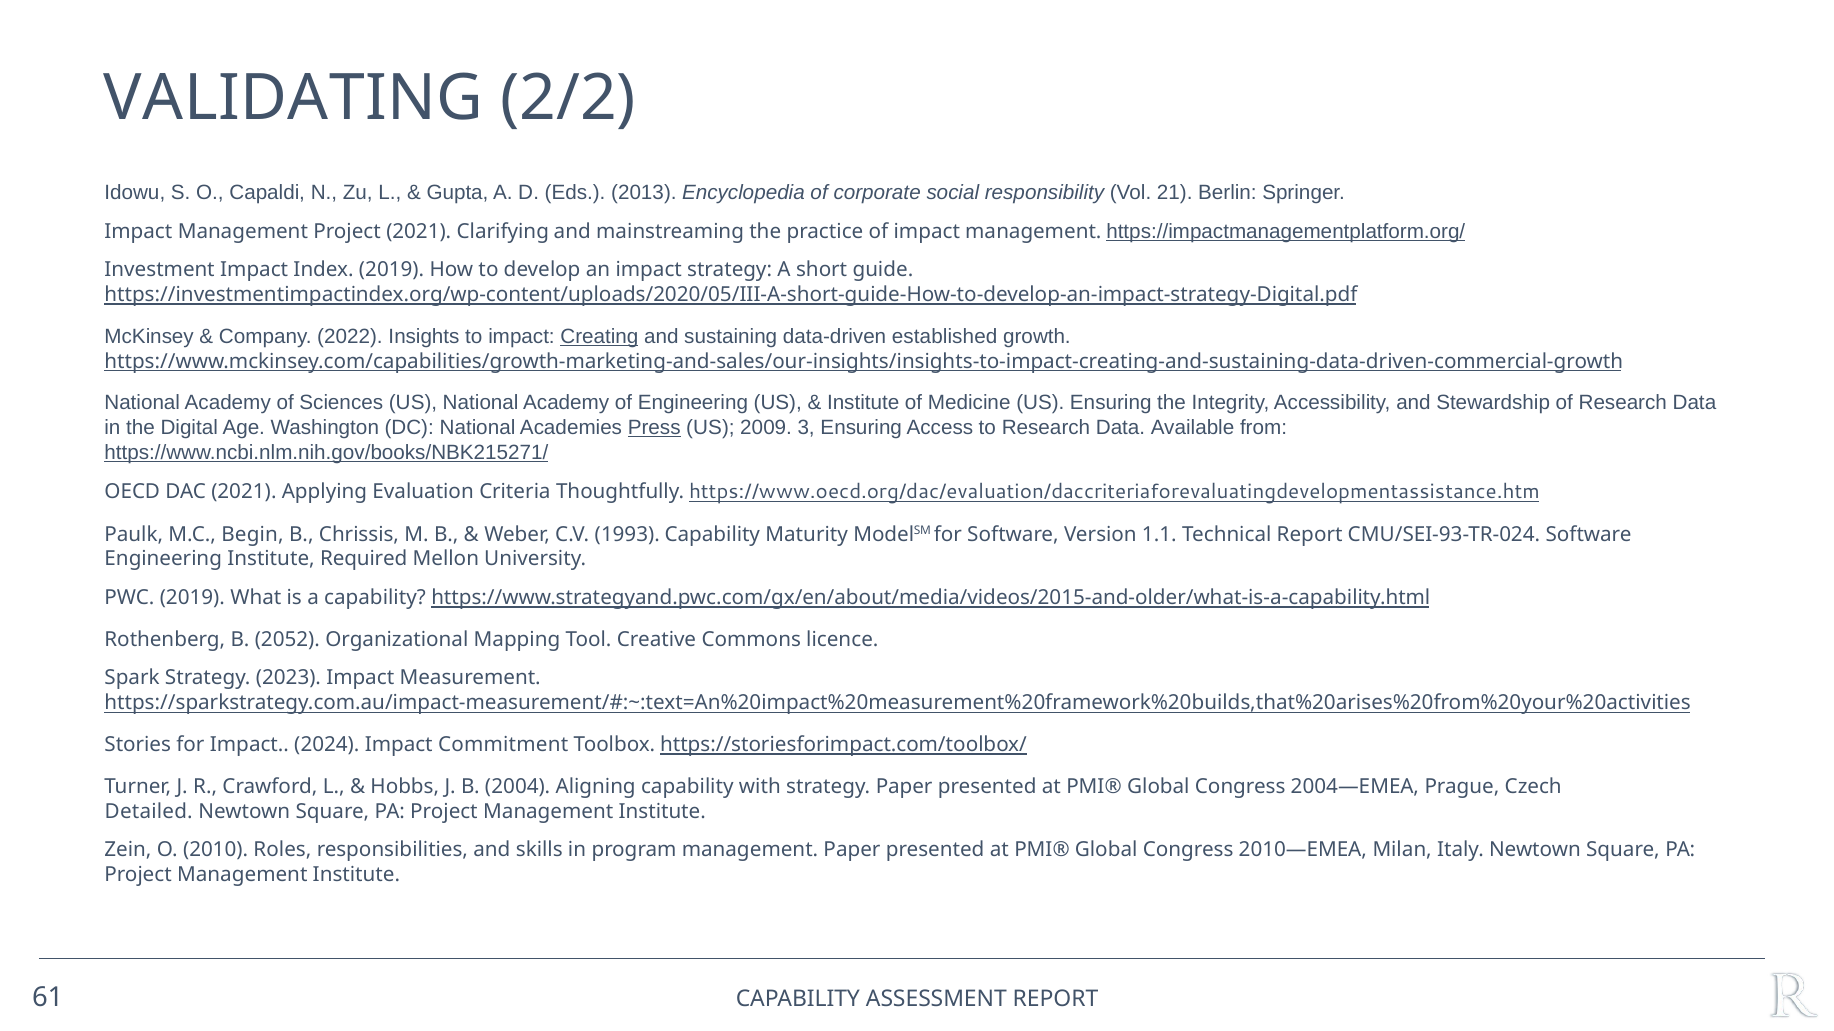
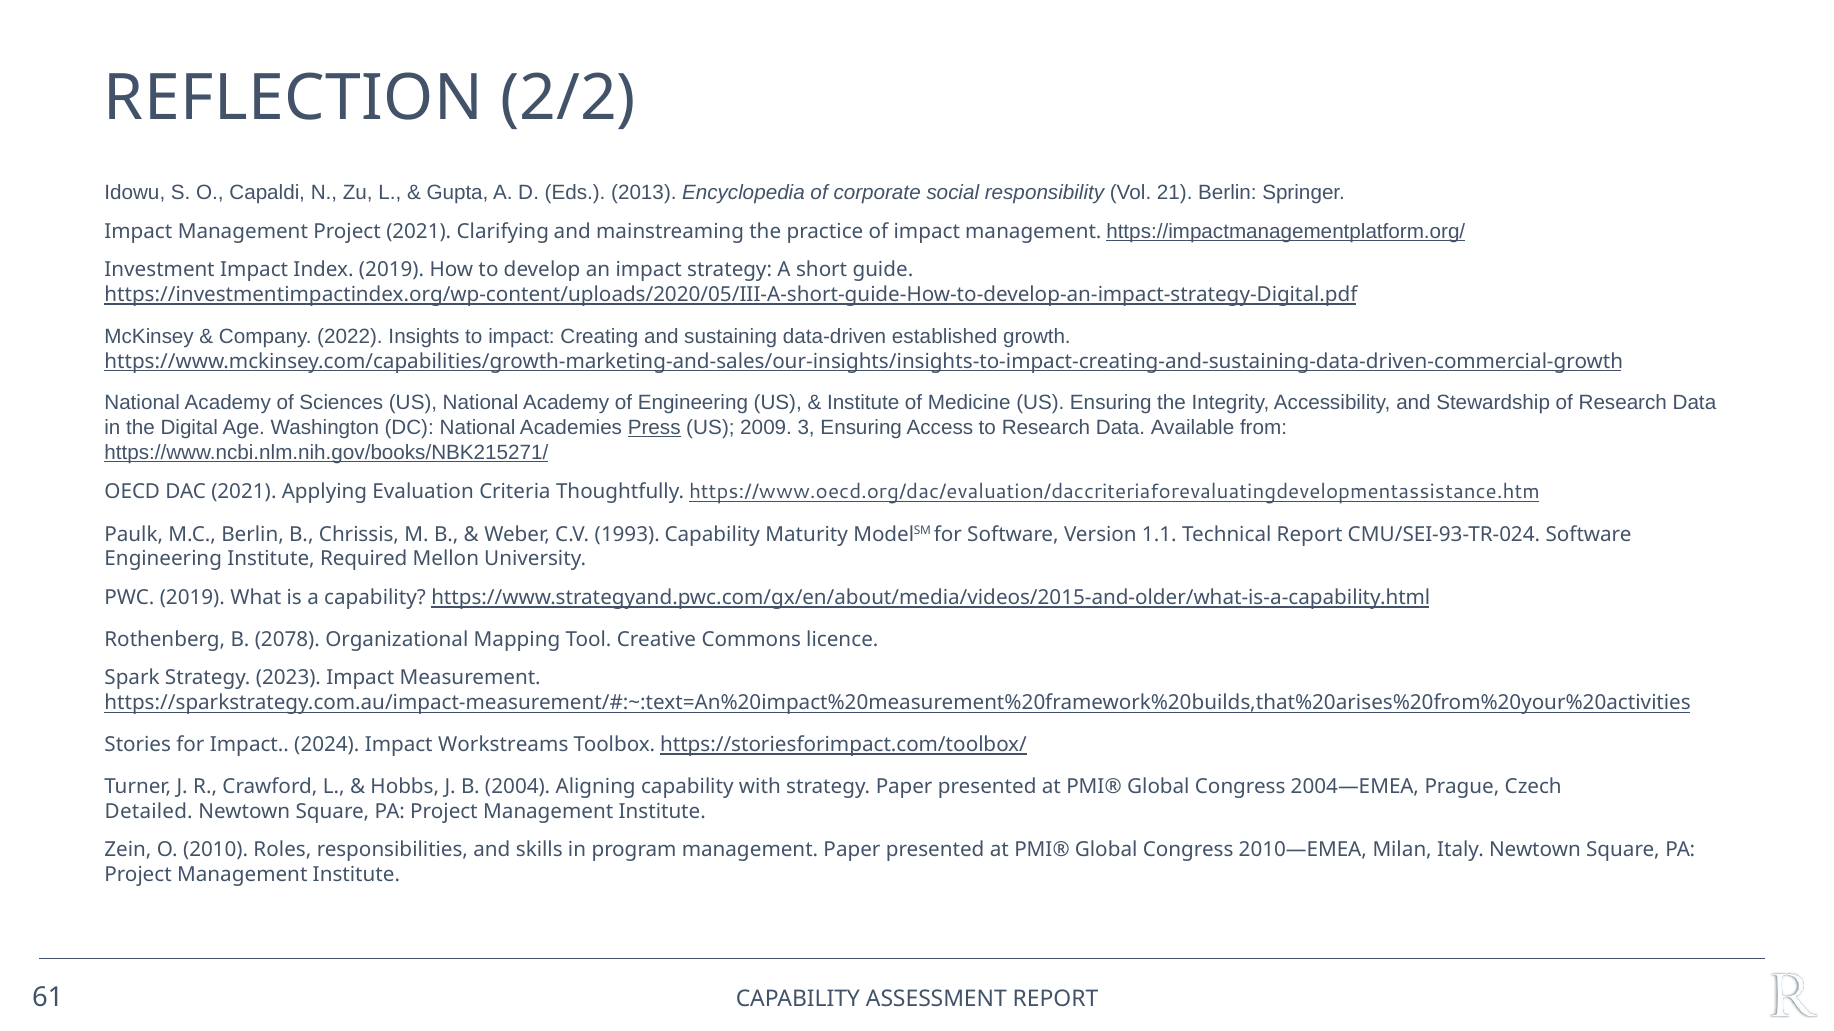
VALIDATING: VALIDATING -> REFLECTION
Creating underline: present -> none
M.C Begin: Begin -> Berlin
2052: 2052 -> 2078
Commitment: Commitment -> Workstreams
